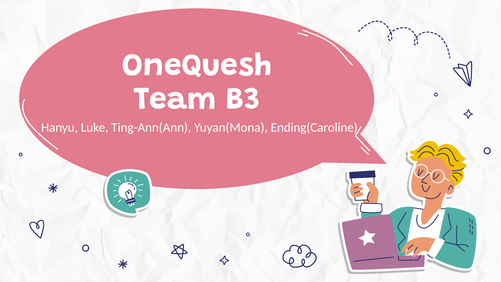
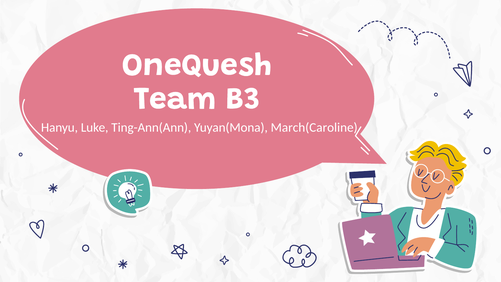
Ending(Caroline: Ending(Caroline -> March(Caroline
